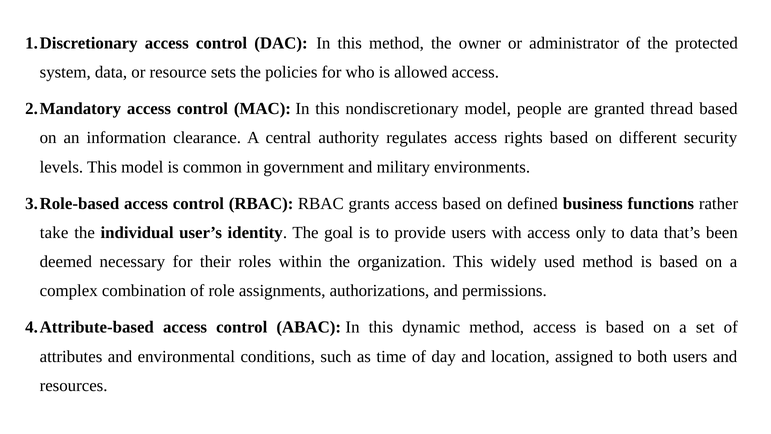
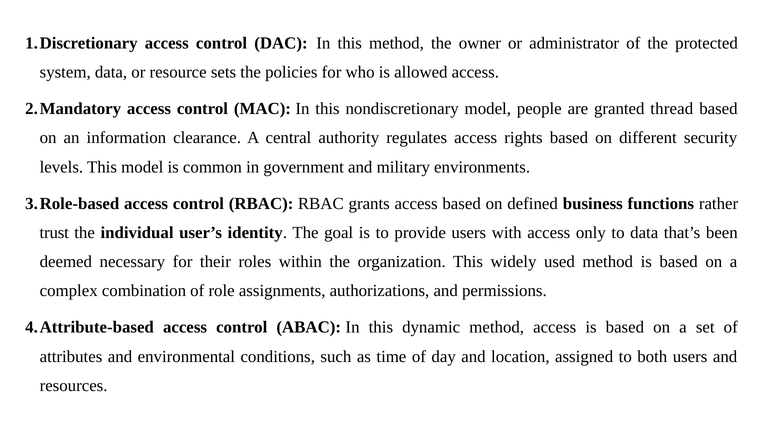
take: take -> trust
